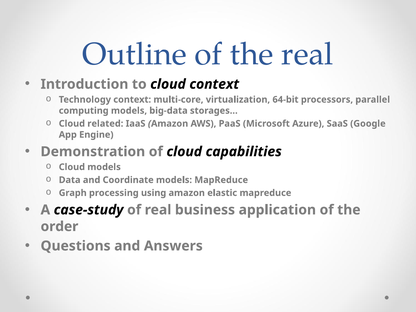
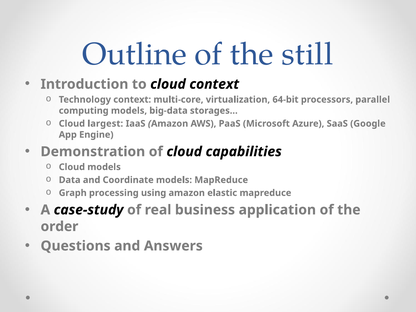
the real: real -> still
related: related -> largest
